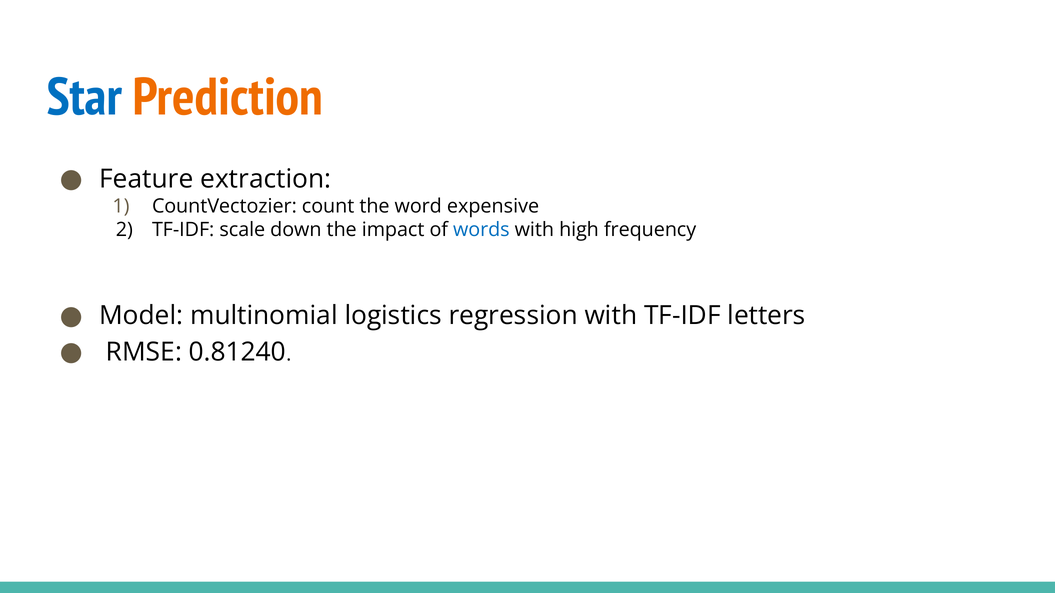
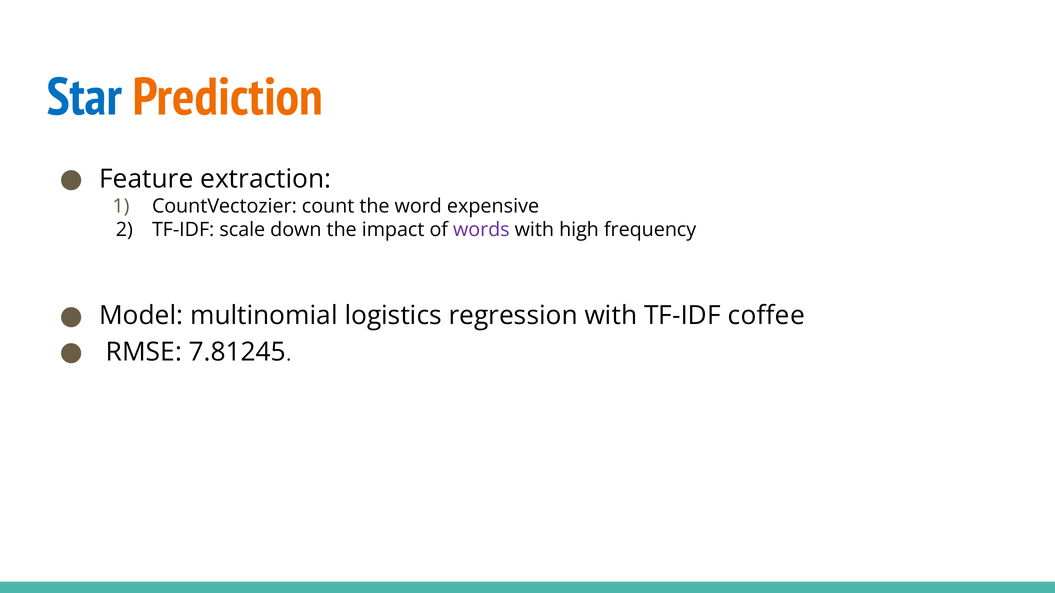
words colour: blue -> purple
letters: letters -> coffee
0.81240: 0.81240 -> 7.81245
